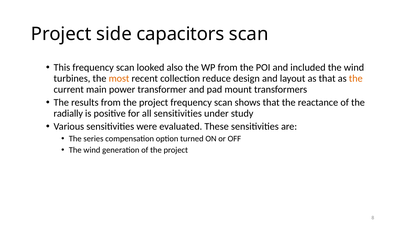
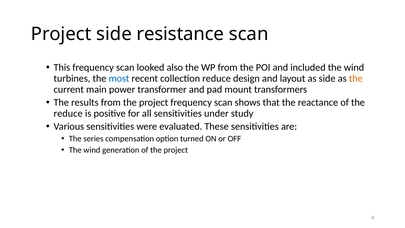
capacitors: capacitors -> resistance
most colour: orange -> blue
as that: that -> side
radially at (68, 113): radially -> reduce
